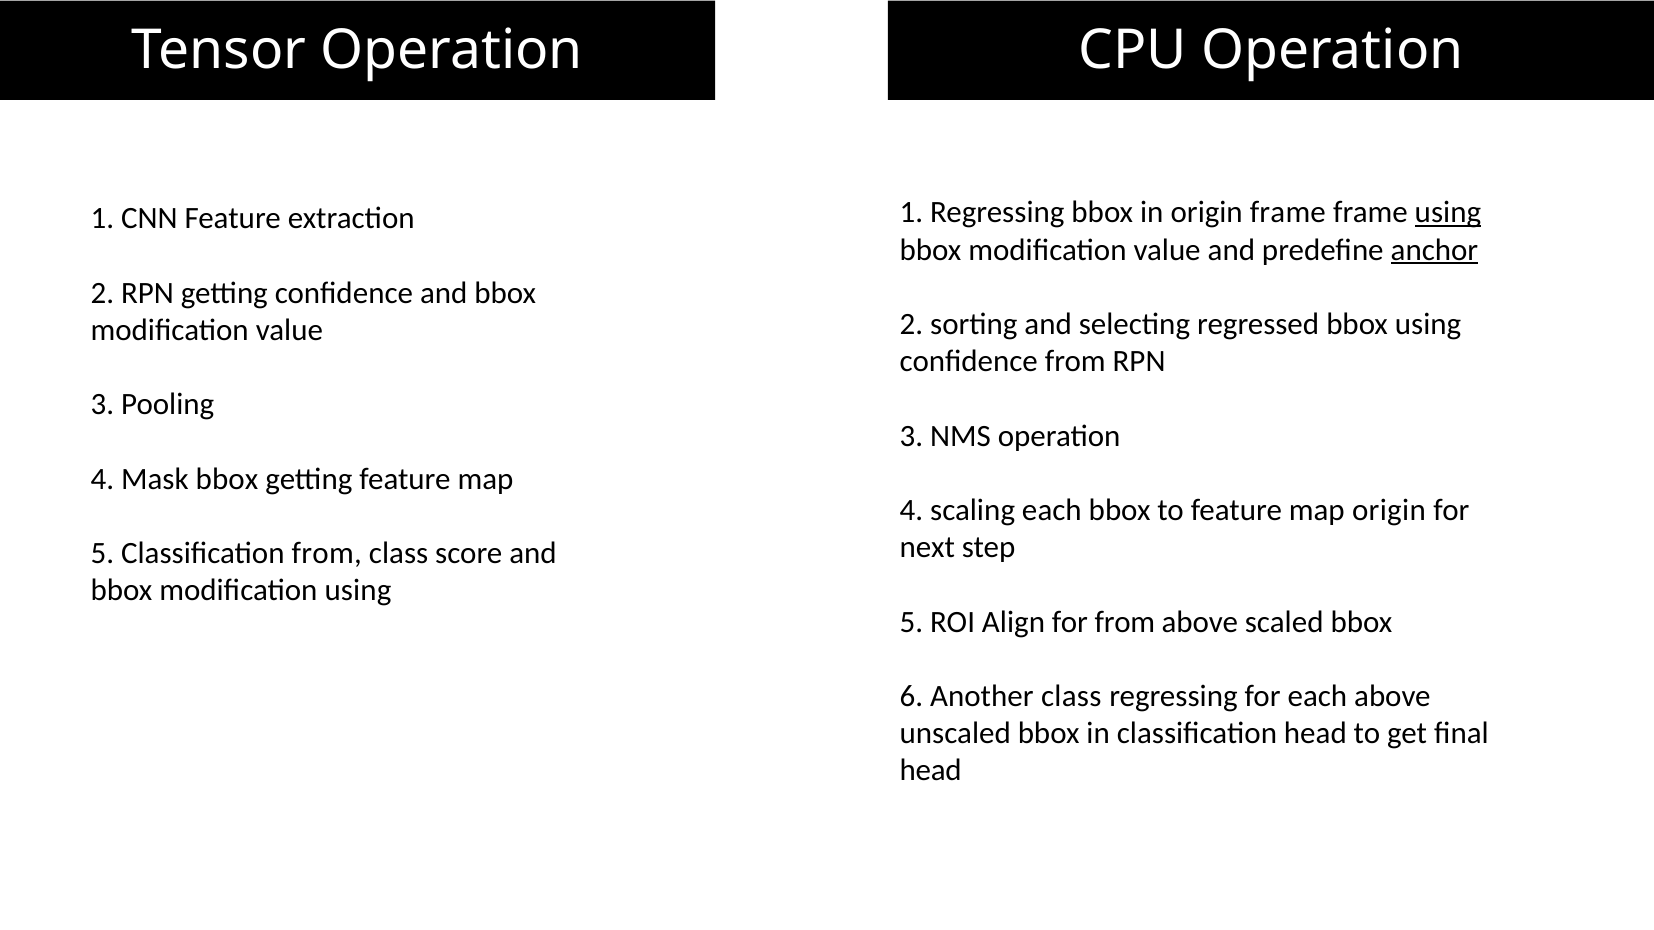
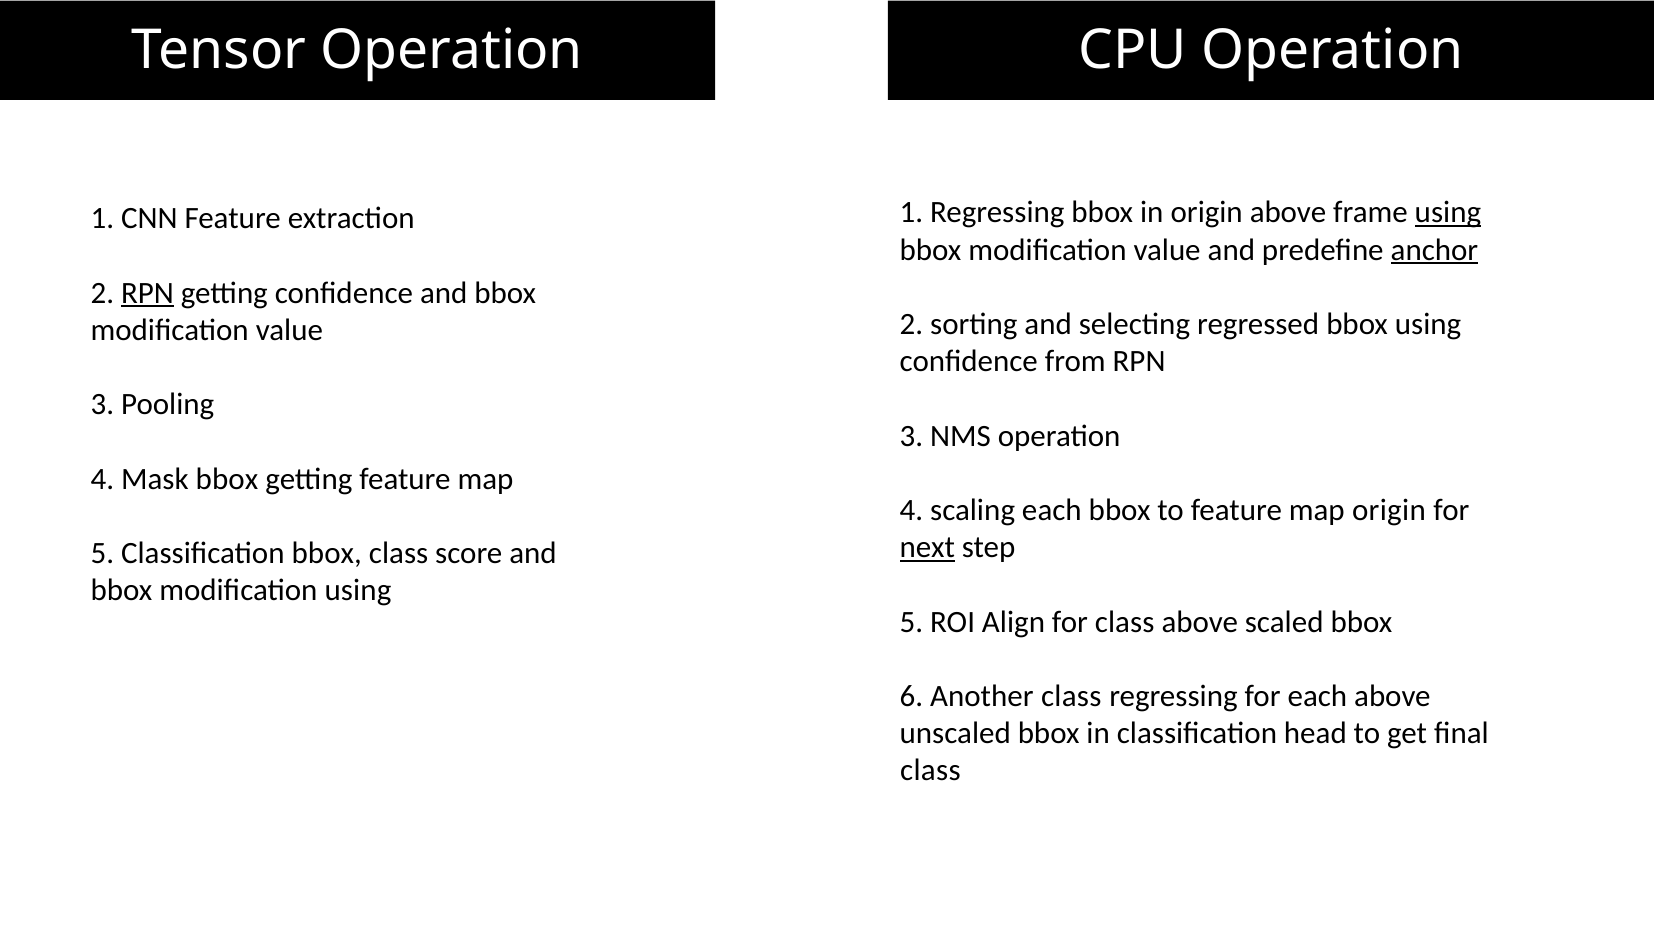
origin frame: frame -> above
RPN at (147, 293) underline: none -> present
next underline: none -> present
Classification from: from -> bbox
for from: from -> class
head at (931, 771): head -> class
